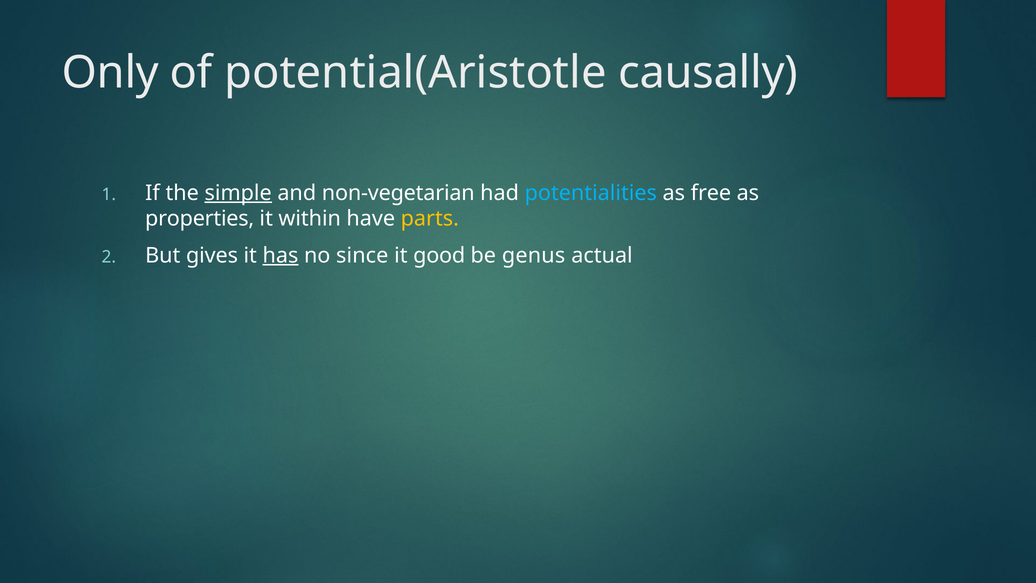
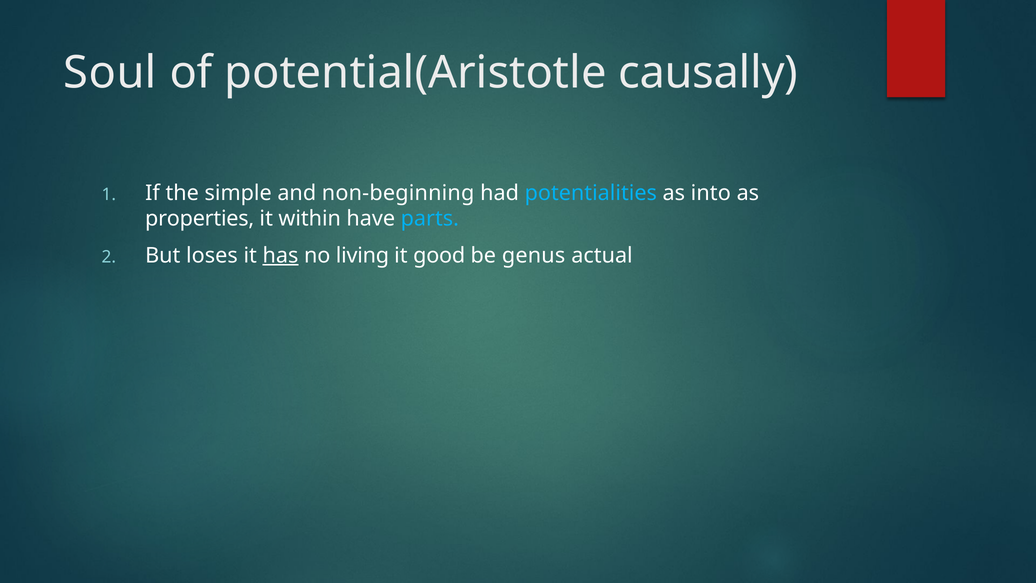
Only: Only -> Soul
simple underline: present -> none
non-vegetarian: non-vegetarian -> non-beginning
free: free -> into
parts colour: yellow -> light blue
gives: gives -> loses
since: since -> living
